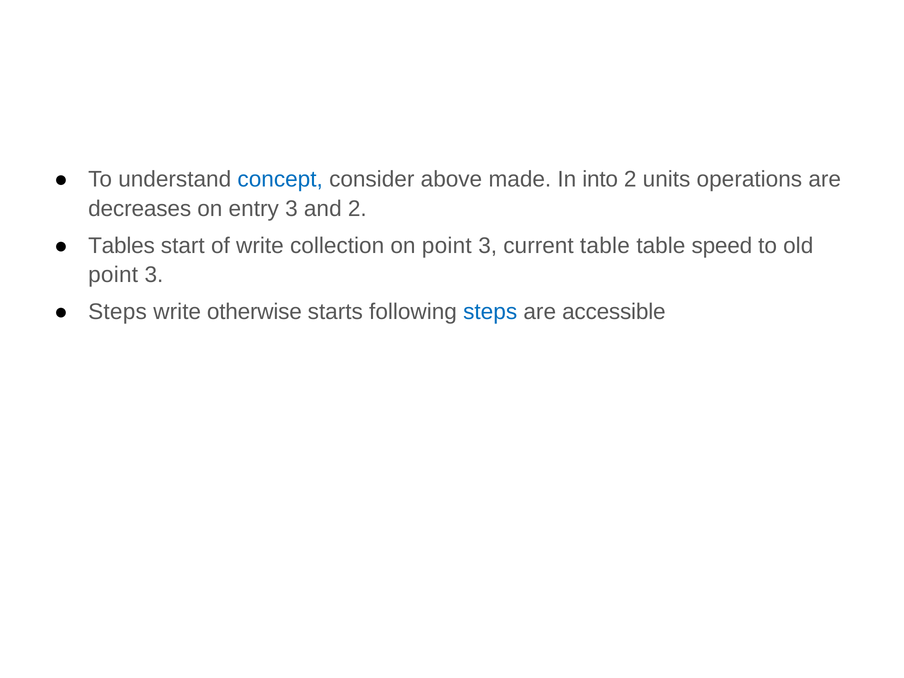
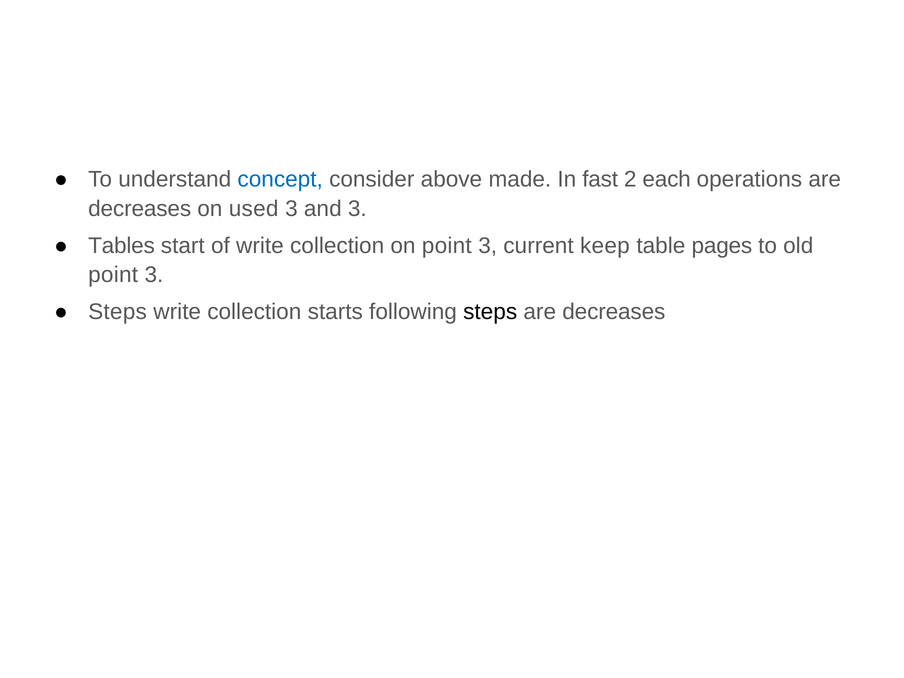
into: into -> fast
units: units -> each
entry: entry -> used
and 2: 2 -> 3
current table: table -> keep
speed: speed -> pages
otherwise at (254, 312): otherwise -> collection
steps at (490, 312) colour: blue -> black
accessible at (614, 312): accessible -> decreases
